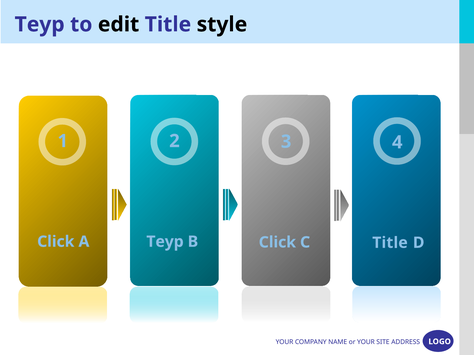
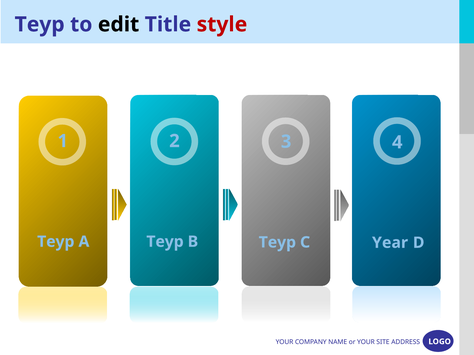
style colour: black -> red
Click at (56, 242): Click -> Teyp
B Click: Click -> Teyp
C Title: Title -> Year
